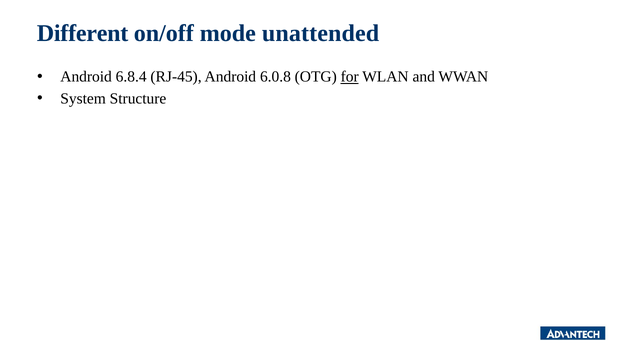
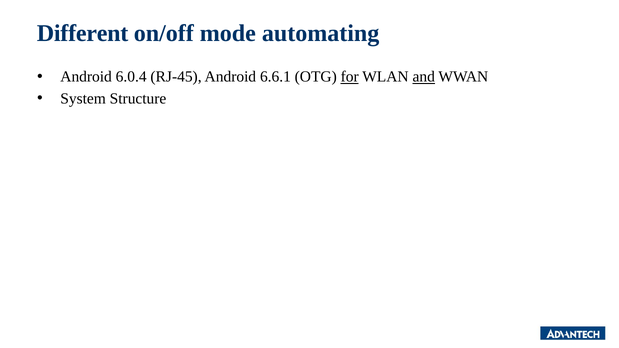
unattended: unattended -> automating
6.8.4: 6.8.4 -> 6.0.4
6.0.8: 6.0.8 -> 6.6.1
and underline: none -> present
